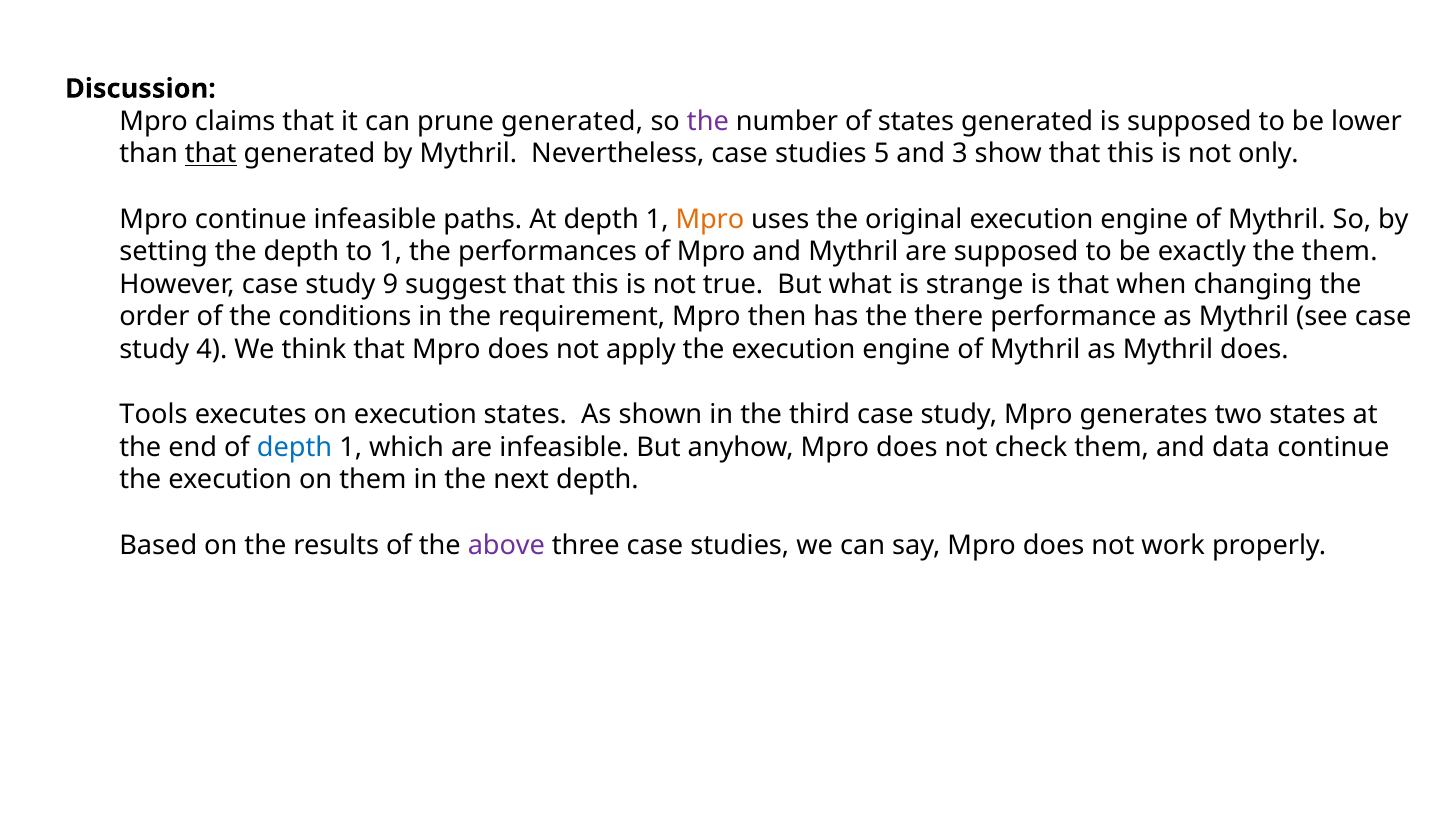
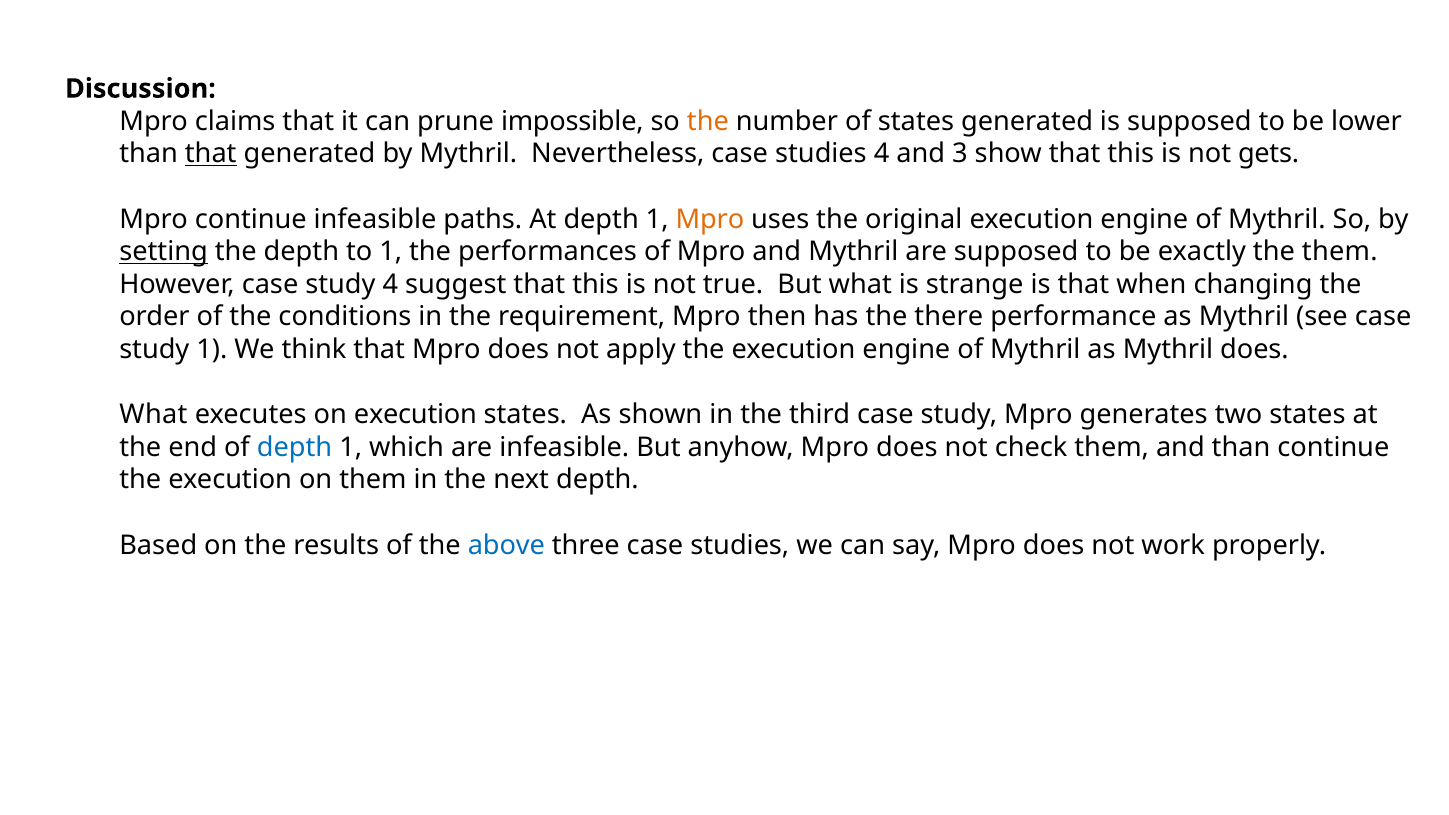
prune generated: generated -> impossible
the at (708, 121) colour: purple -> orange
studies 5: 5 -> 4
only: only -> gets
setting underline: none -> present
study 9: 9 -> 4
study 4: 4 -> 1
Tools at (154, 415): Tools -> What
and data: data -> than
above colour: purple -> blue
